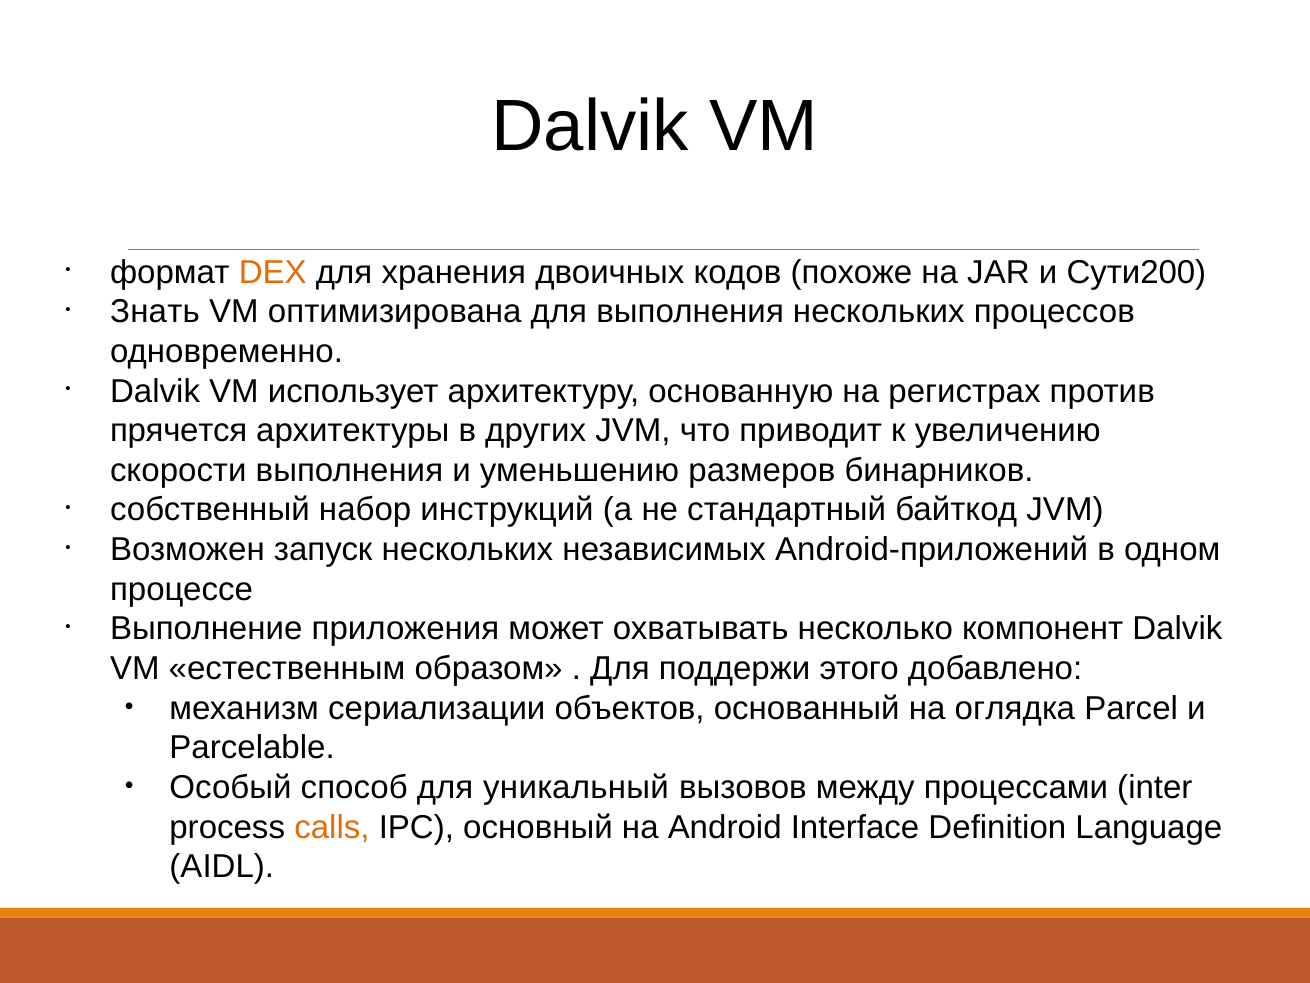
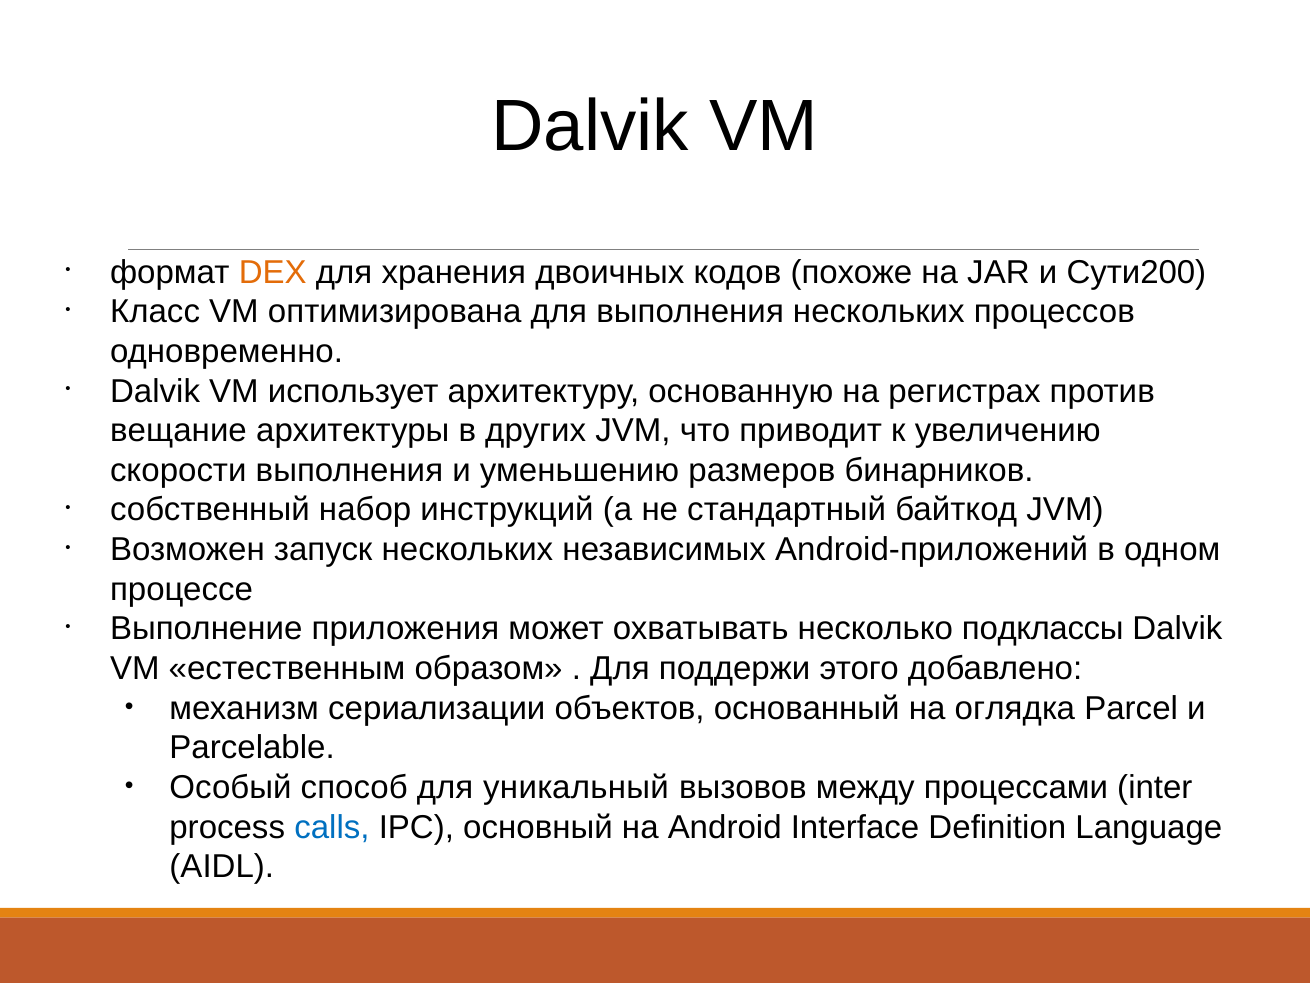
Знать: Знать -> Класс
прячется: прячется -> вещание
компонент: компонент -> подклассы
calls colour: orange -> blue
